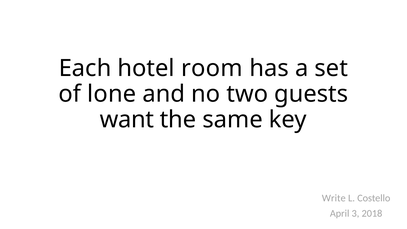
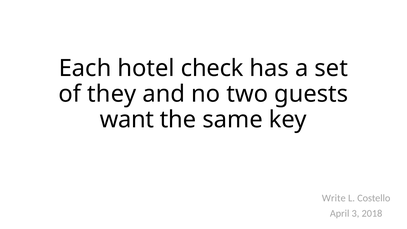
room: room -> check
lone: lone -> they
